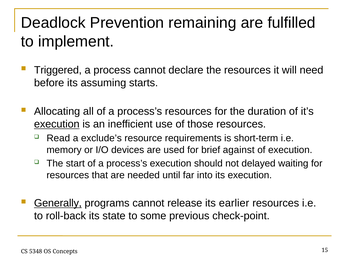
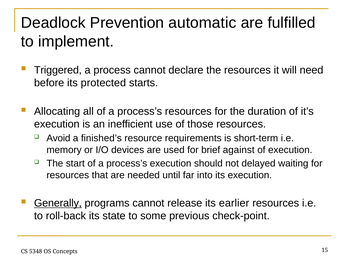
remaining: remaining -> automatic
assuming: assuming -> protected
execution at (57, 124) underline: present -> none
Read: Read -> Avoid
exclude’s: exclude’s -> finished’s
